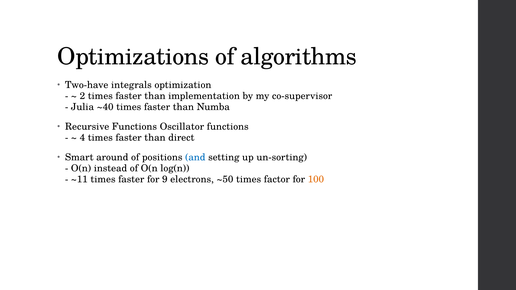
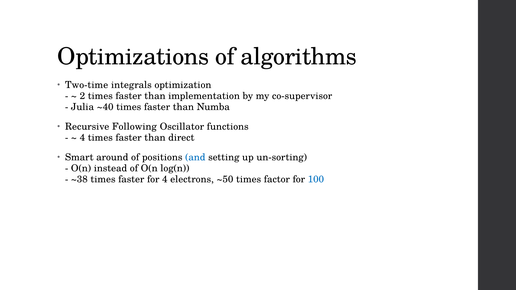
Two-have: Two-have -> Two-time
Recursive Functions: Functions -> Following
~11: ~11 -> ~38
for 9: 9 -> 4
100 colour: orange -> blue
